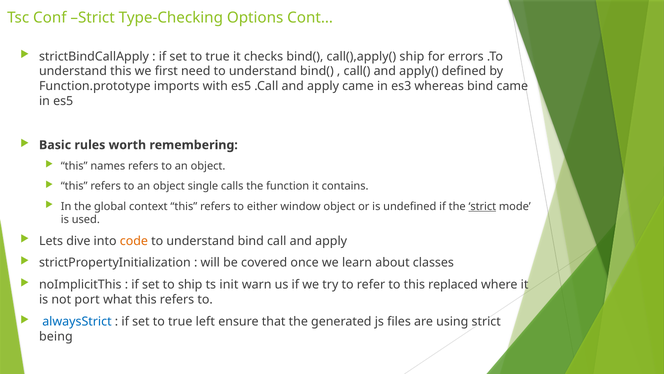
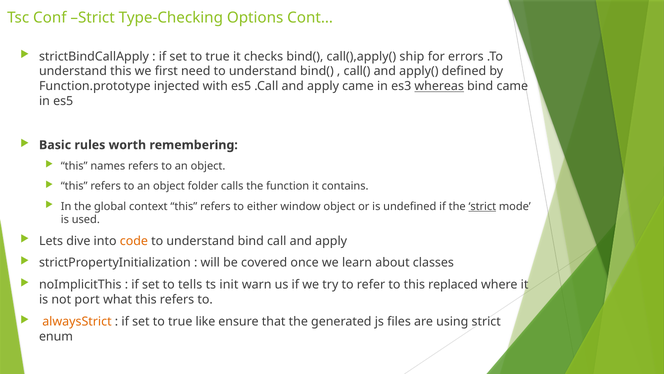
imports: imports -> injected
whereas underline: none -> present
single: single -> folder
to ship: ship -> tells
alwaysStrict colour: blue -> orange
left: left -> like
being: being -> enum
